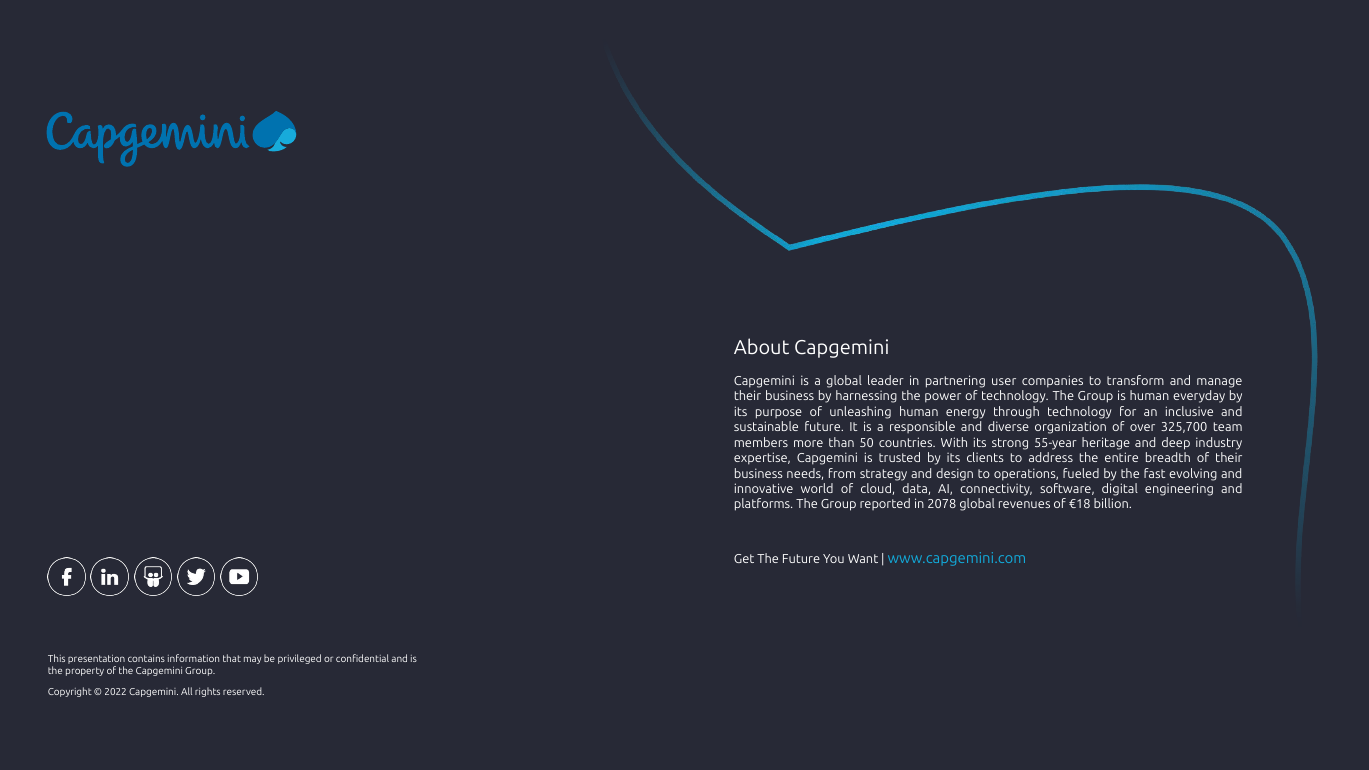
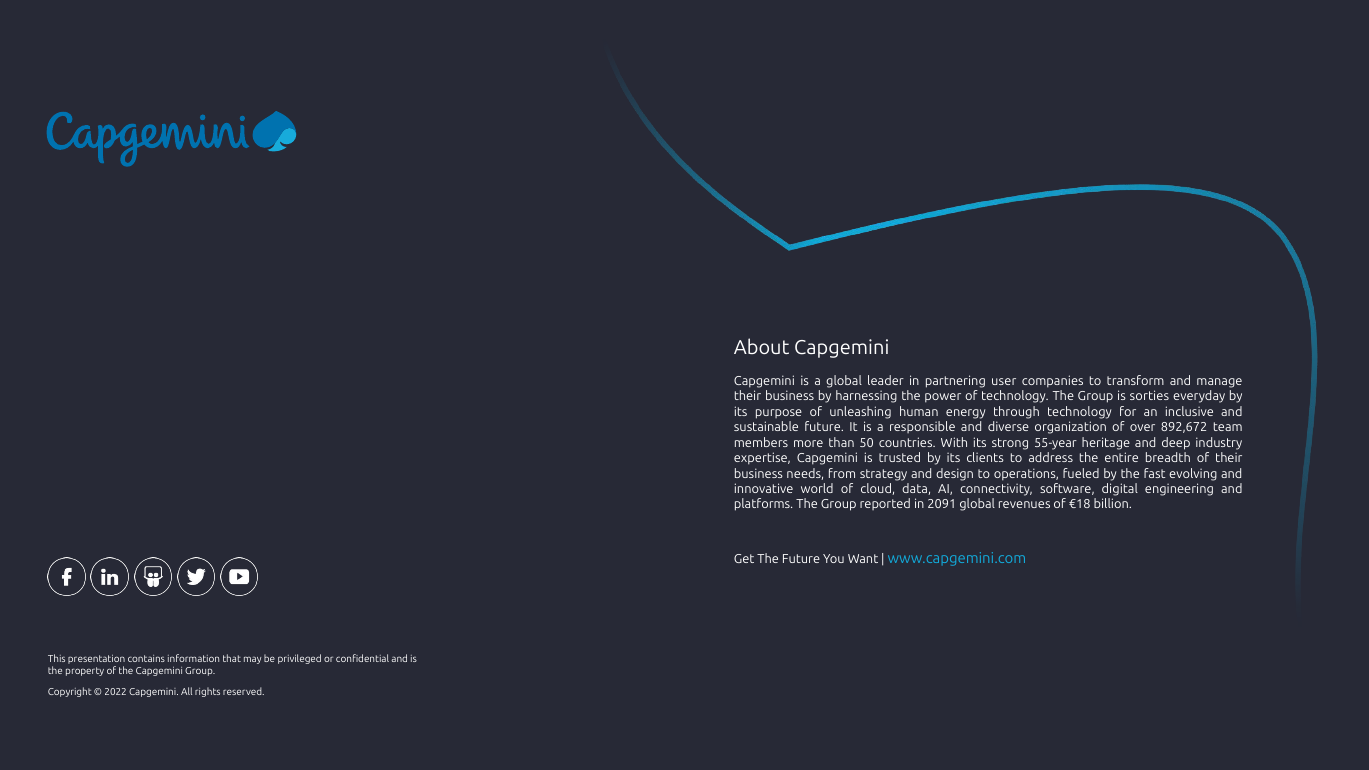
is human: human -> sorties
325,700: 325,700 -> 892,672
2078: 2078 -> 2091
